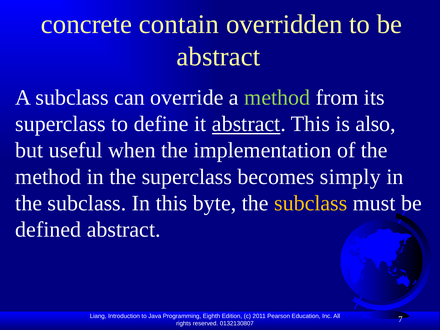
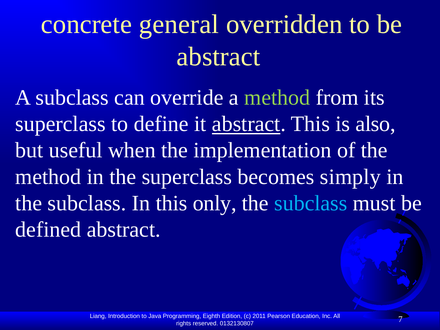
contain: contain -> general
byte: byte -> only
subclass at (311, 203) colour: yellow -> light blue
